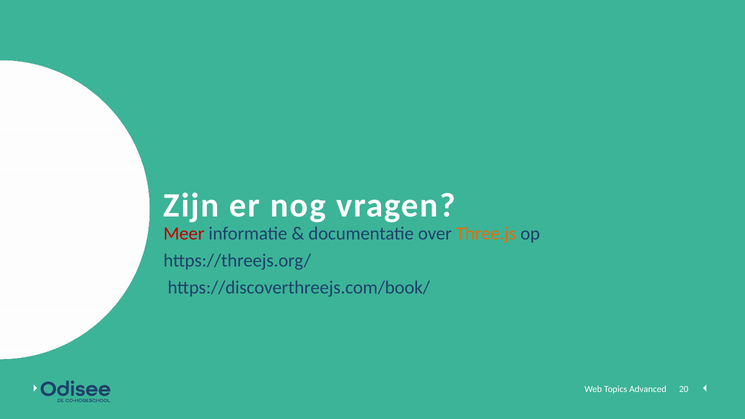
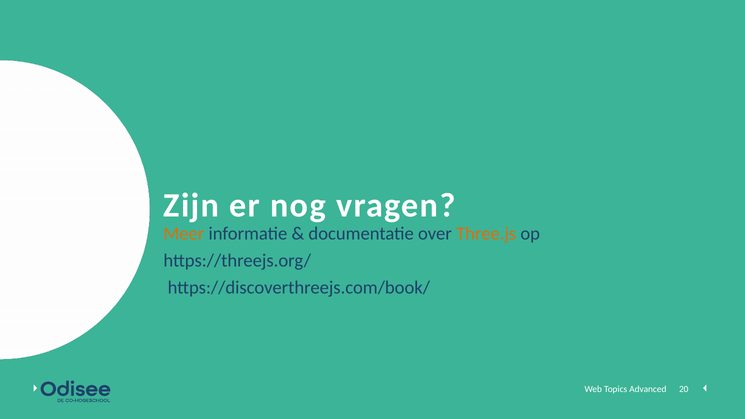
Meer colour: red -> orange
